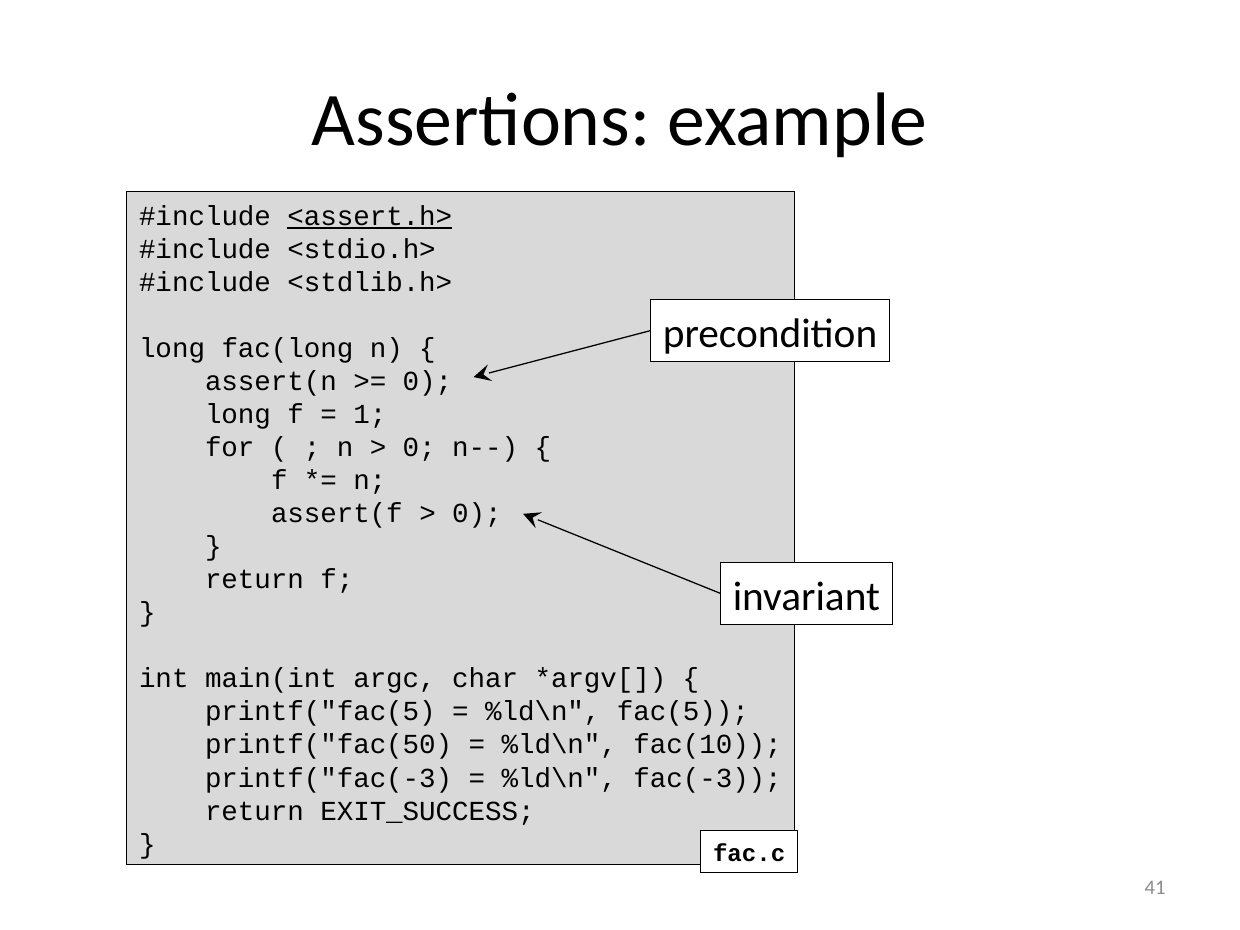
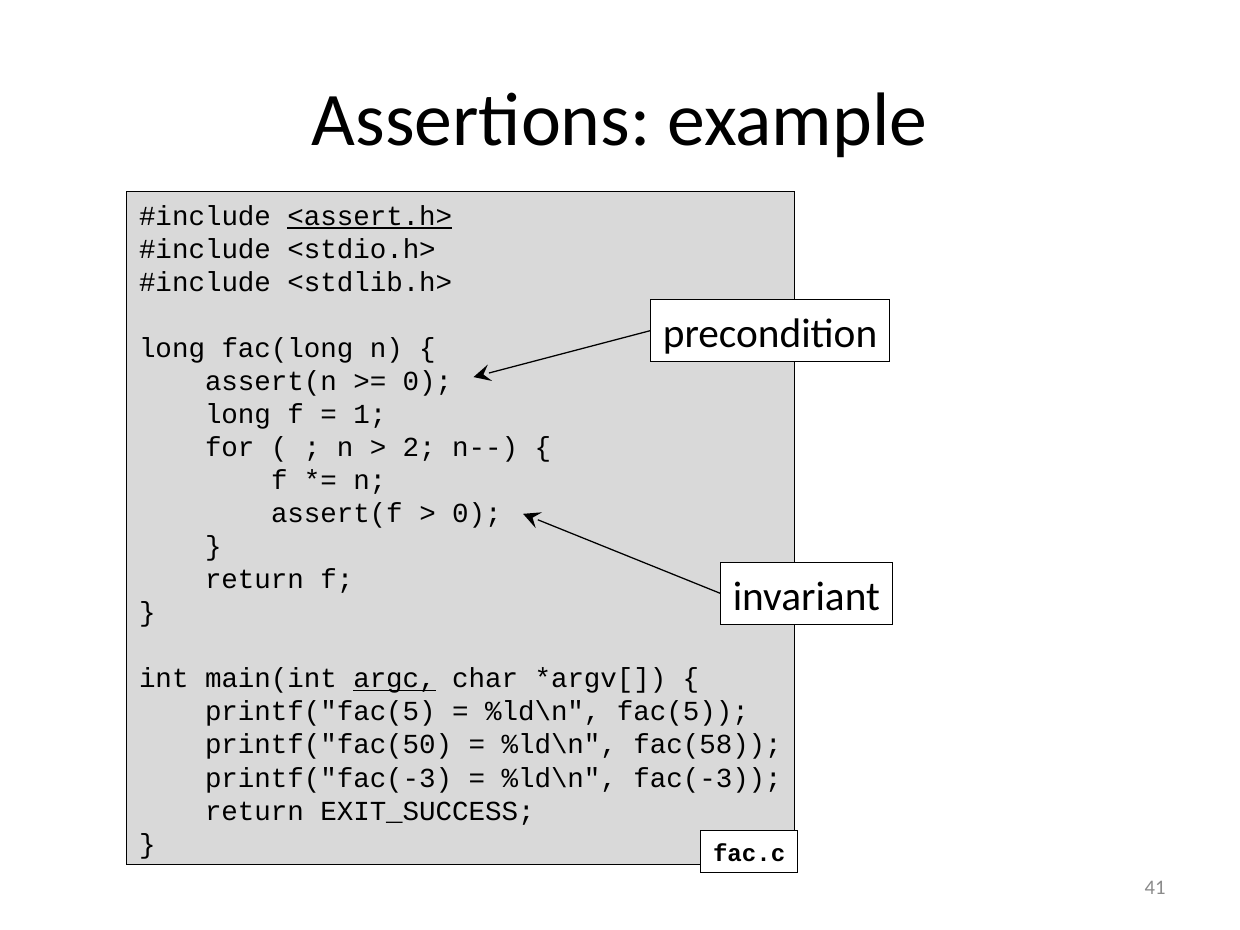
0 at (419, 447): 0 -> 2
argc underline: none -> present
fac(10: fac(10 -> fac(58
